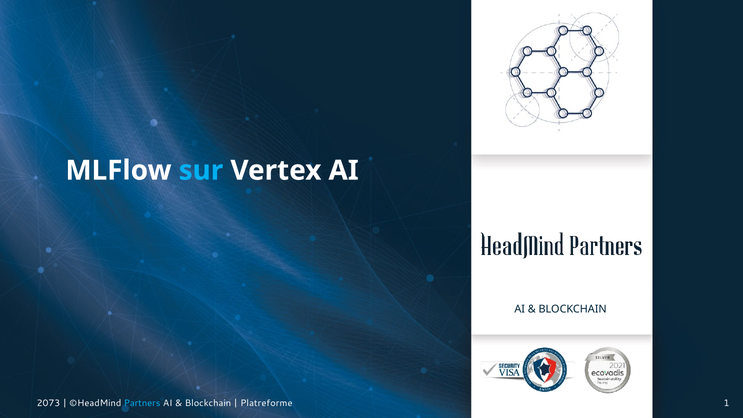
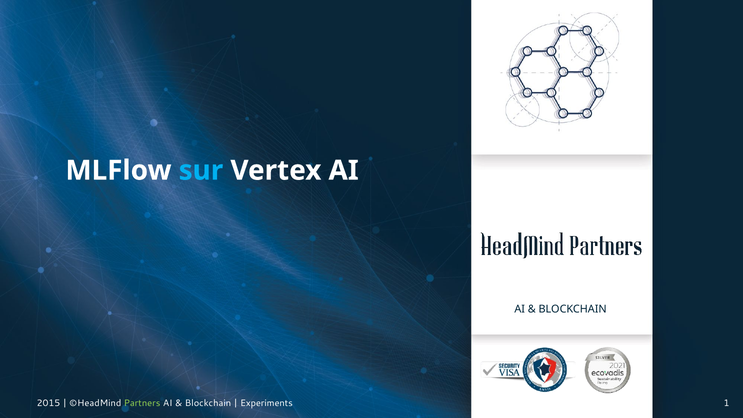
2073: 2073 -> 2015
Partners colour: light blue -> light green
Platreforme: Platreforme -> Experiments
